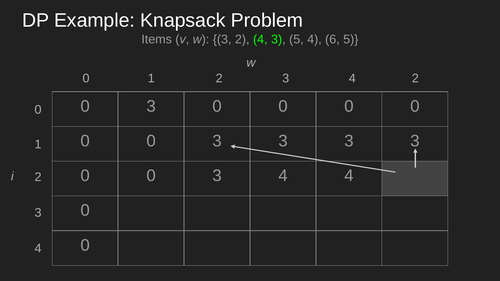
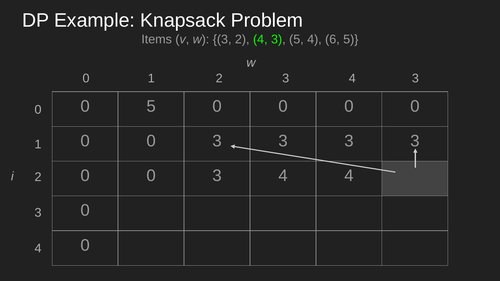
3 4 2: 2 -> 3
3 at (151, 106): 3 -> 5
